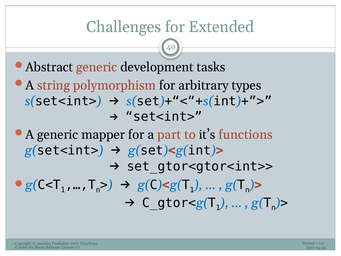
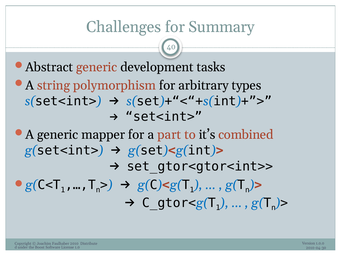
Extended: Extended -> Summary
functions: functions -> combined
